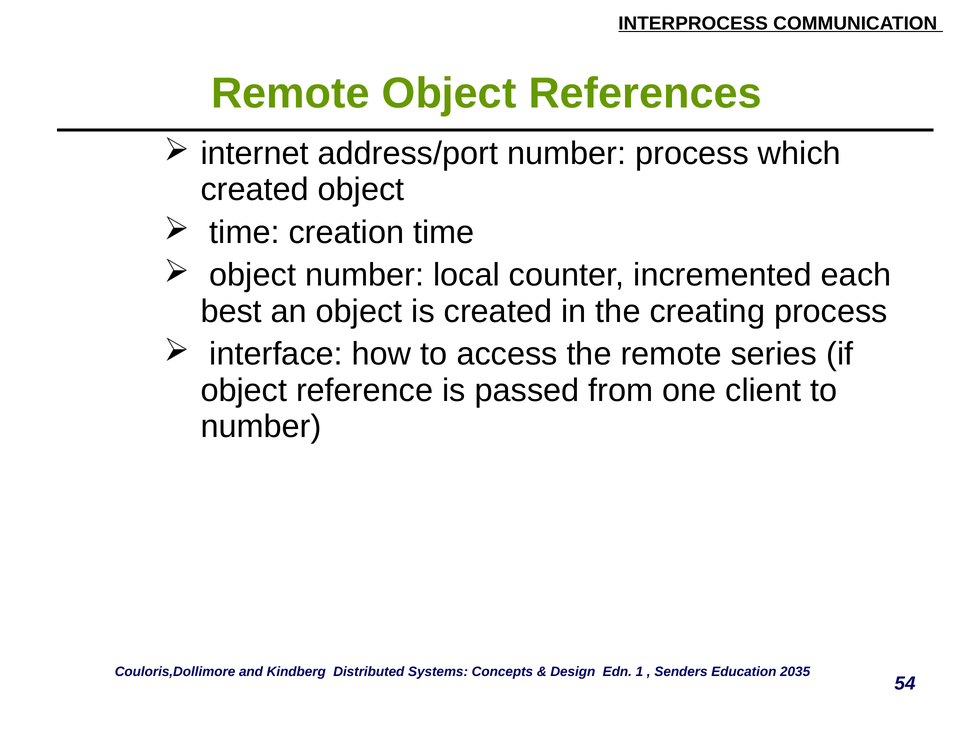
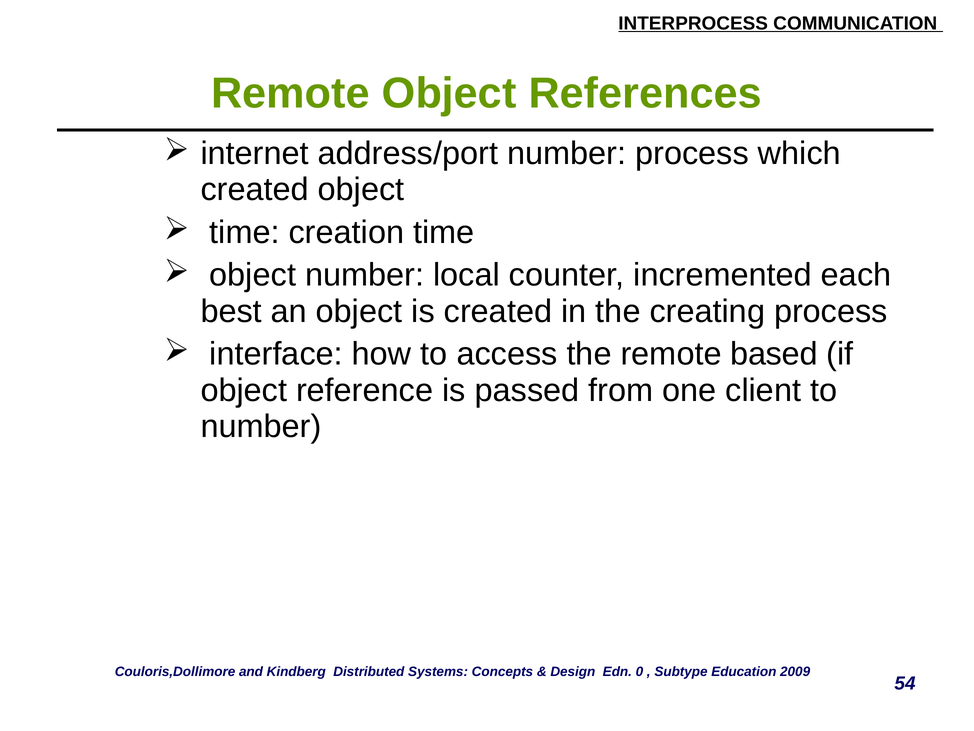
series: series -> based
1: 1 -> 0
Senders: Senders -> Subtype
2035: 2035 -> 2009
